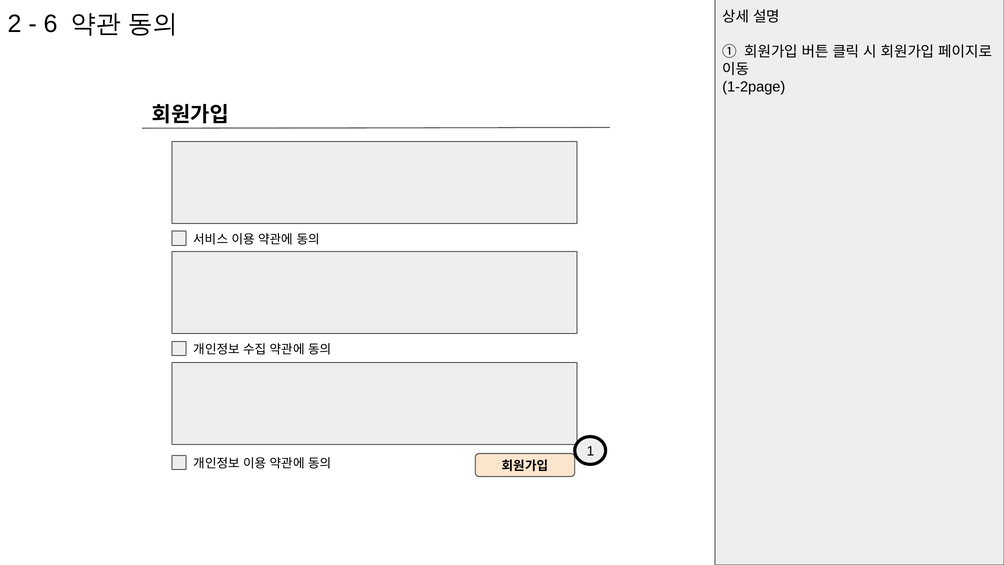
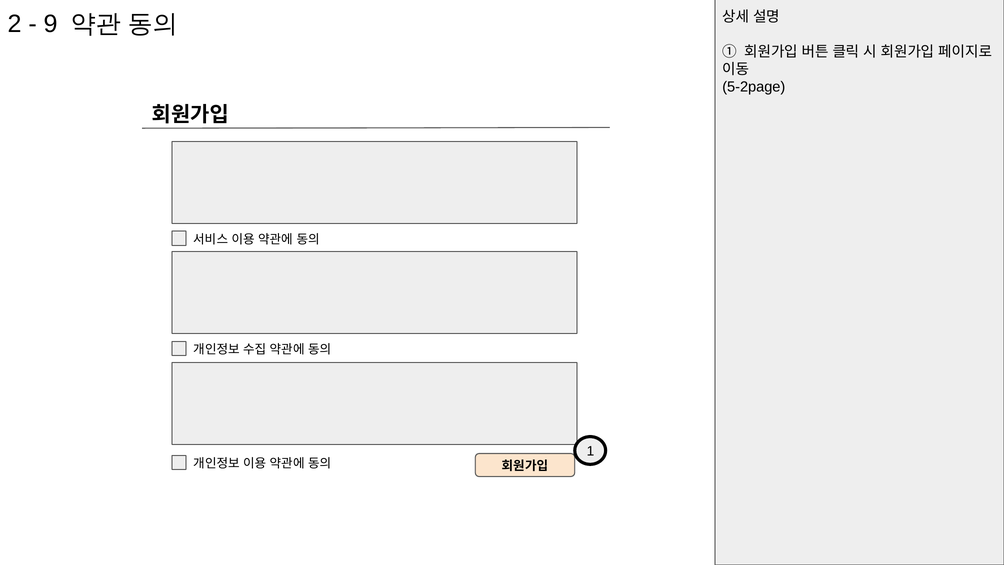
6: 6 -> 9
1-2page: 1-2page -> 5-2page
